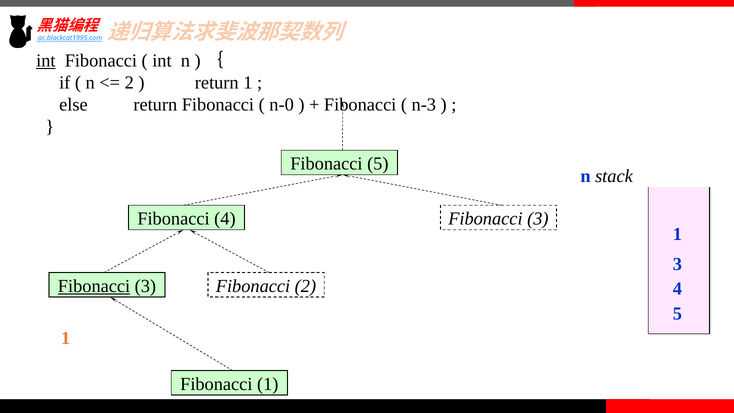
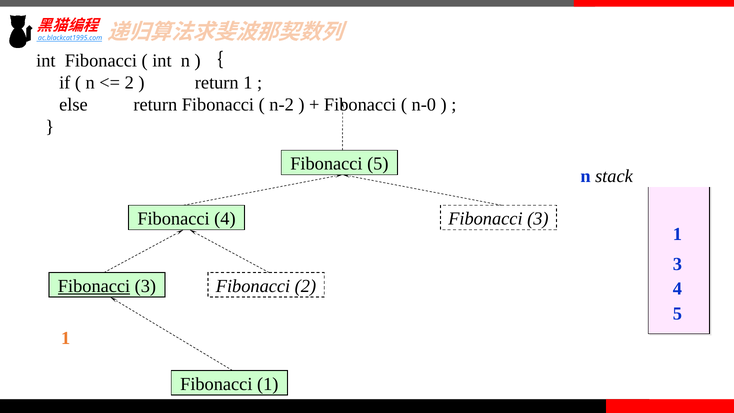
int at (46, 61) underline: present -> none
n-0: n-0 -> n-2
n-3: n-3 -> n-0
